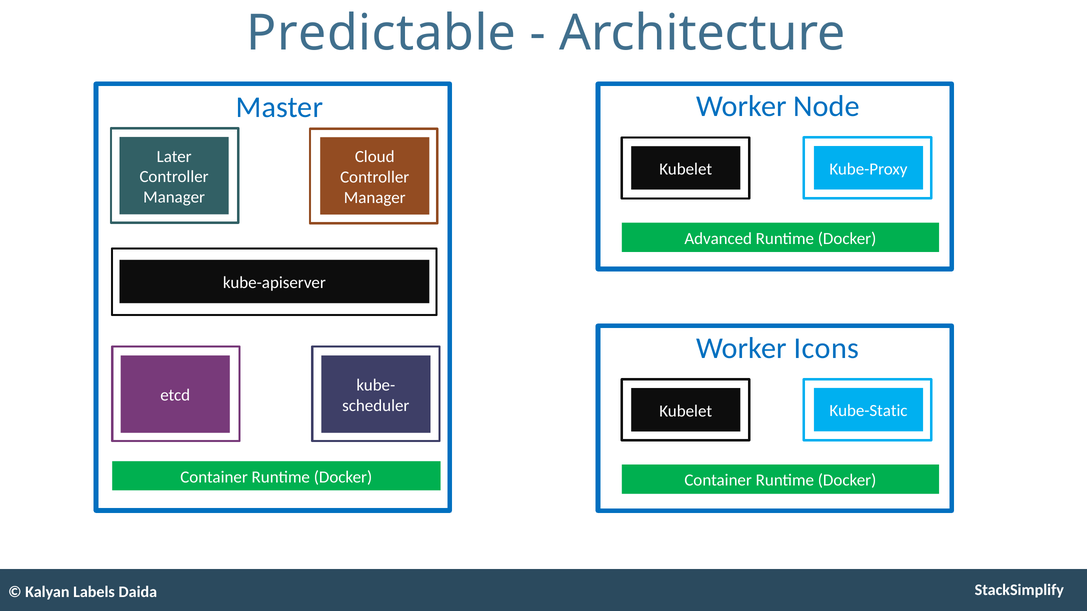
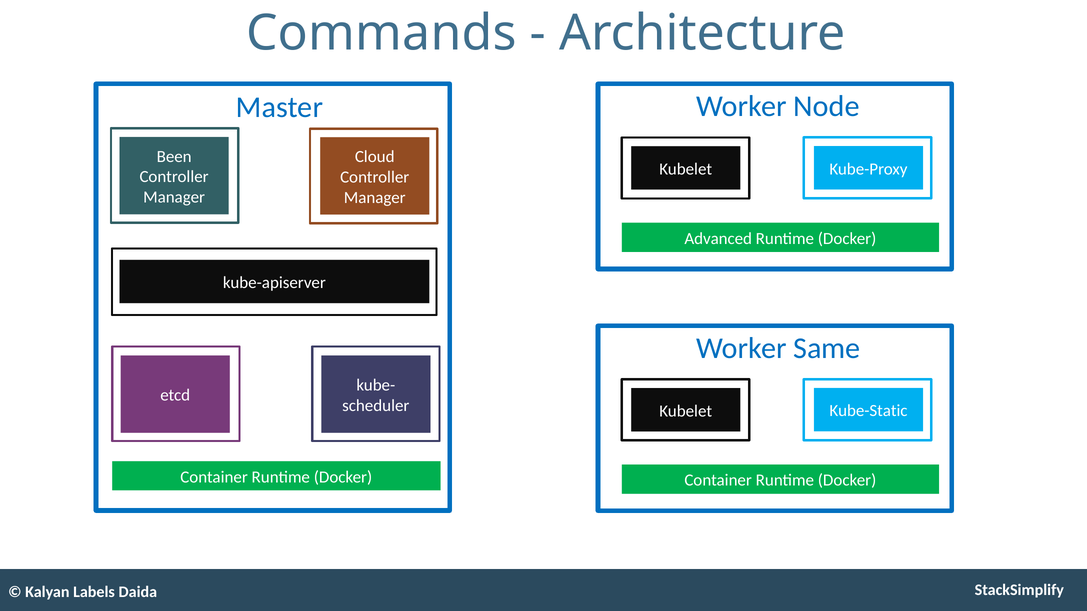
Predictable: Predictable -> Commands
Later: Later -> Been
Icons: Icons -> Same
